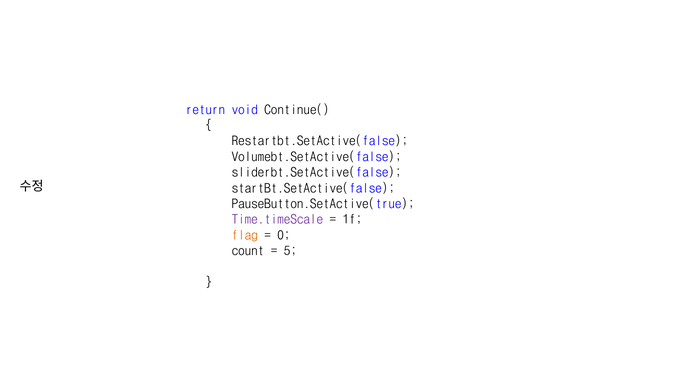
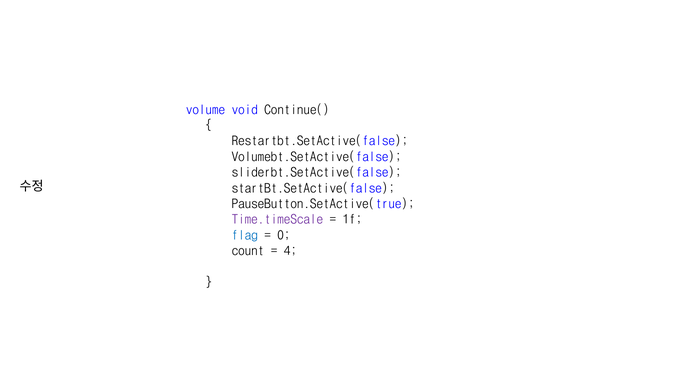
return: return -> volume
flag colour: orange -> blue
5: 5 -> 4
